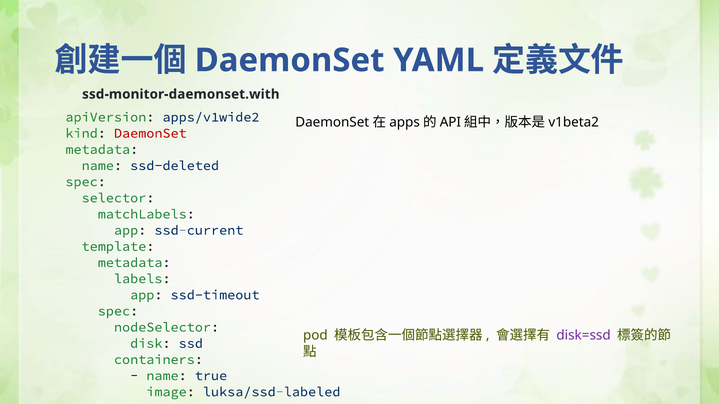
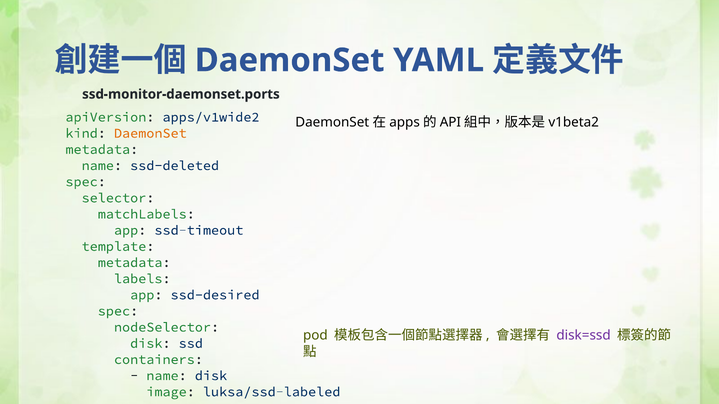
ssd-monitor-daemonset.with: ssd-monitor-daemonset.with -> ssd-monitor-daemonset.ports
DaemonSet at (150, 133) colour: red -> orange
ssd-current: ssd-current -> ssd-timeout
ssd-timeout: ssd-timeout -> ssd-desired
name true: true -> disk
